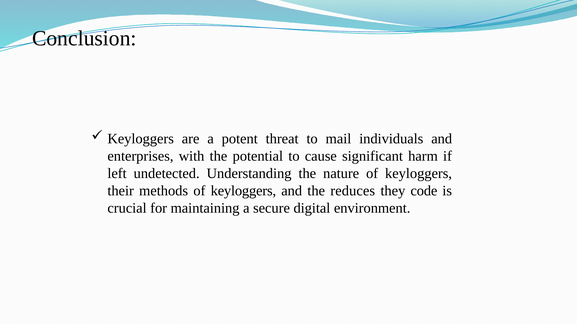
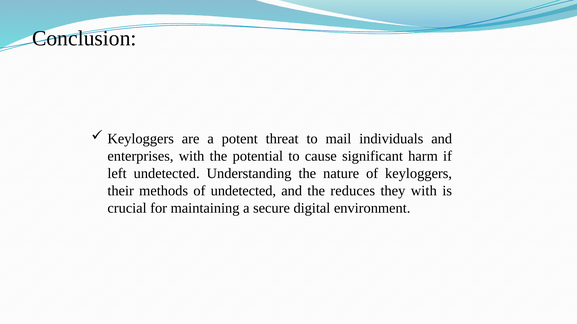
methods of keyloggers: keyloggers -> undetected
they code: code -> with
